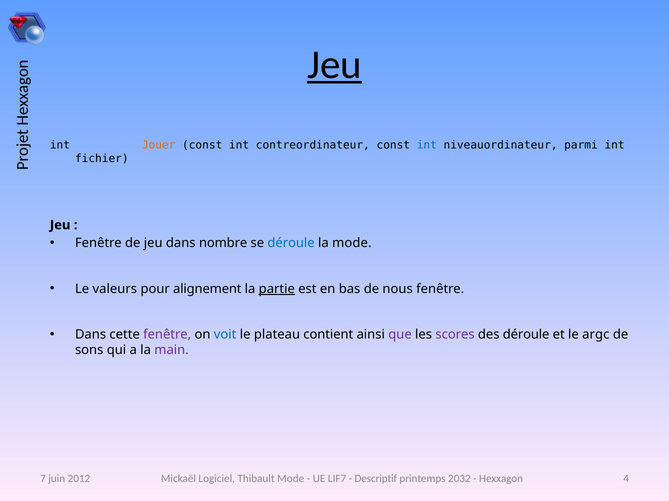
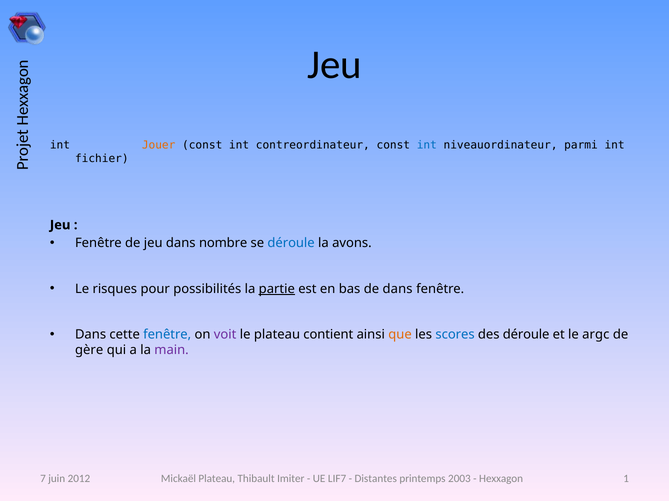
Jeu at (334, 65) underline: present -> none
la mode: mode -> avons
valeurs: valeurs -> risques
alignement: alignement -> possibilités
de nous: nous -> dans
fenêtre at (167, 335) colour: purple -> blue
voit colour: blue -> purple
que colour: purple -> orange
scores colour: purple -> blue
sons: sons -> gère
Mickaël Logiciel: Logiciel -> Plateau
Thibault Mode: Mode -> Imiter
Descriptif: Descriptif -> Distantes
2032: 2032 -> 2003
4: 4 -> 1
